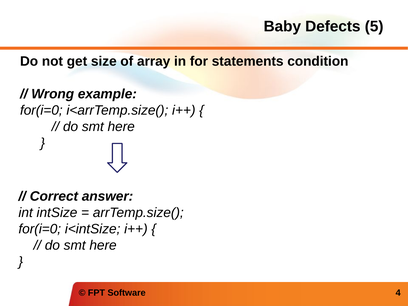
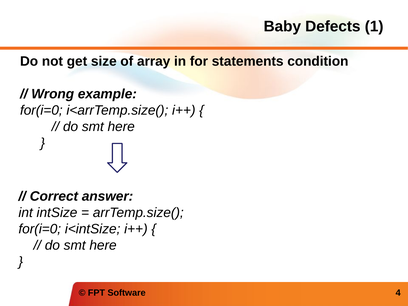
5: 5 -> 1
